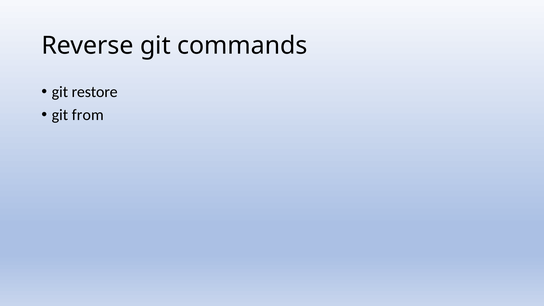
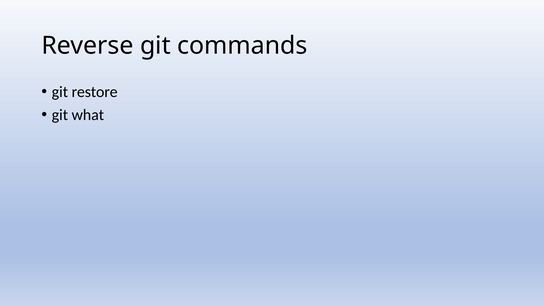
from: from -> what
